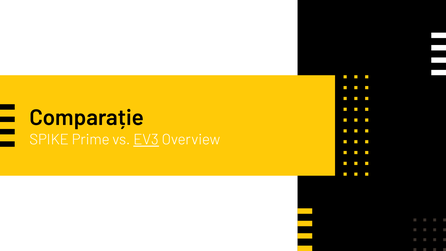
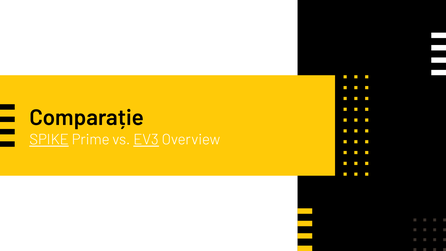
SPIKE underline: none -> present
